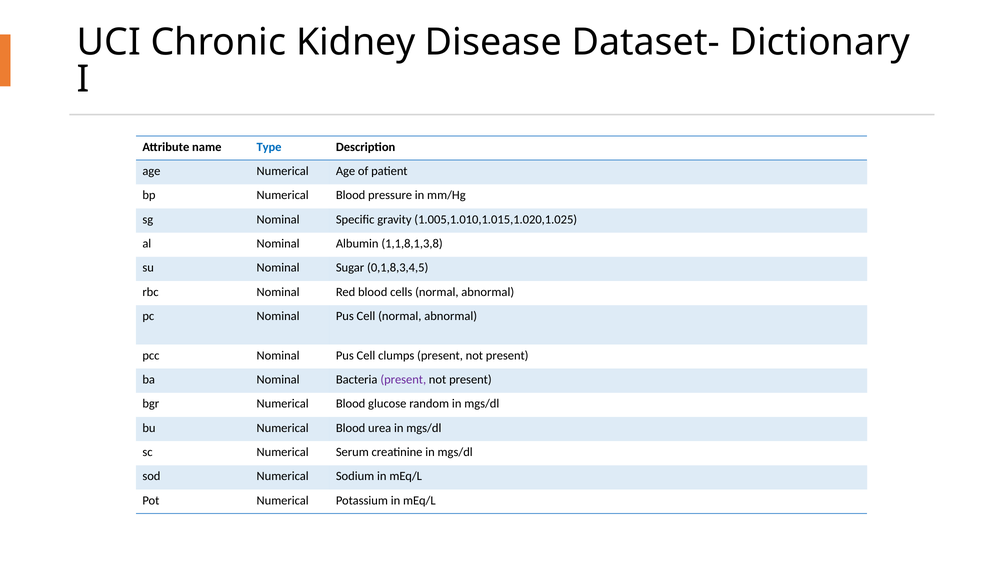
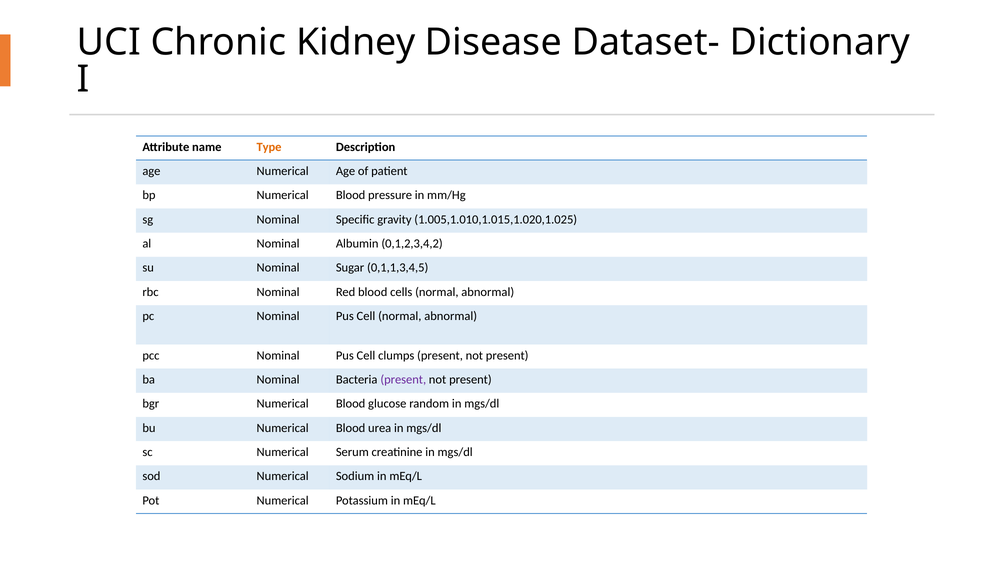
Type colour: blue -> orange
1,1,8,1,3,8: 1,1,8,1,3,8 -> 0,1,2,3,4,2
0,1,8,3,4,5: 0,1,8,3,4,5 -> 0,1,1,3,4,5
